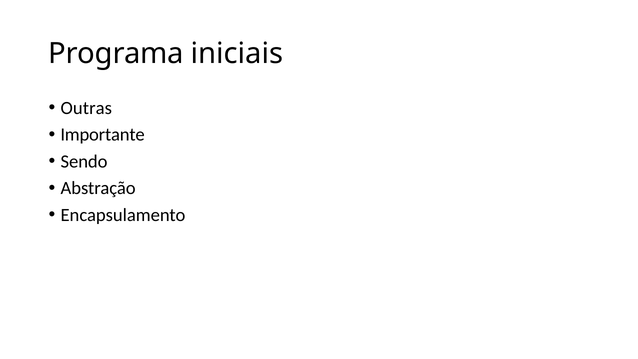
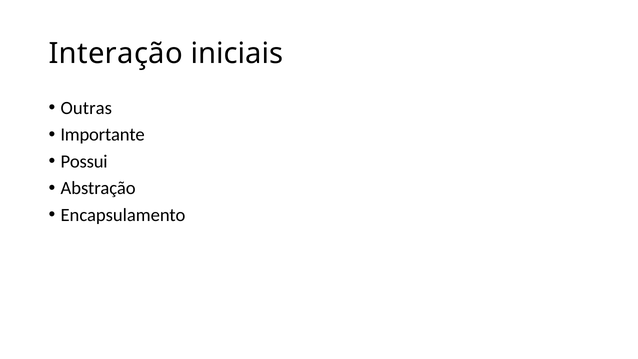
Programa: Programa -> Interação
Sendo: Sendo -> Possui
